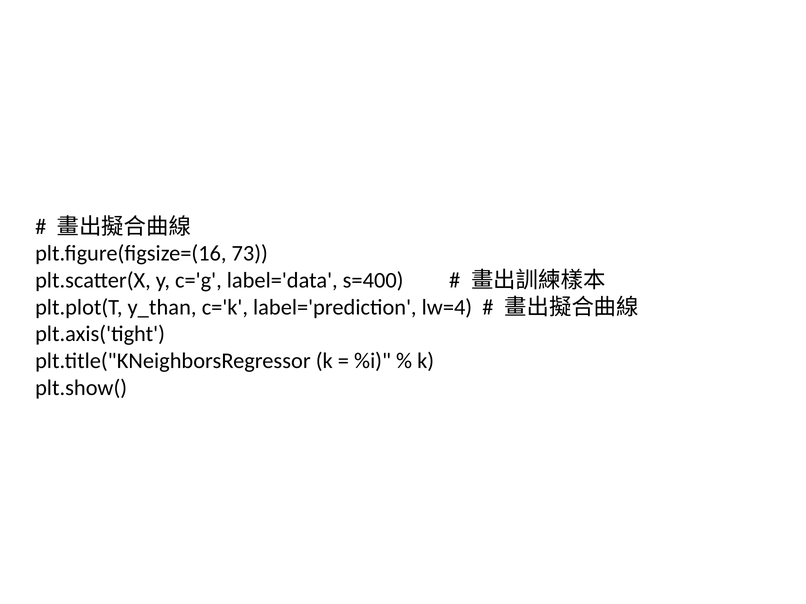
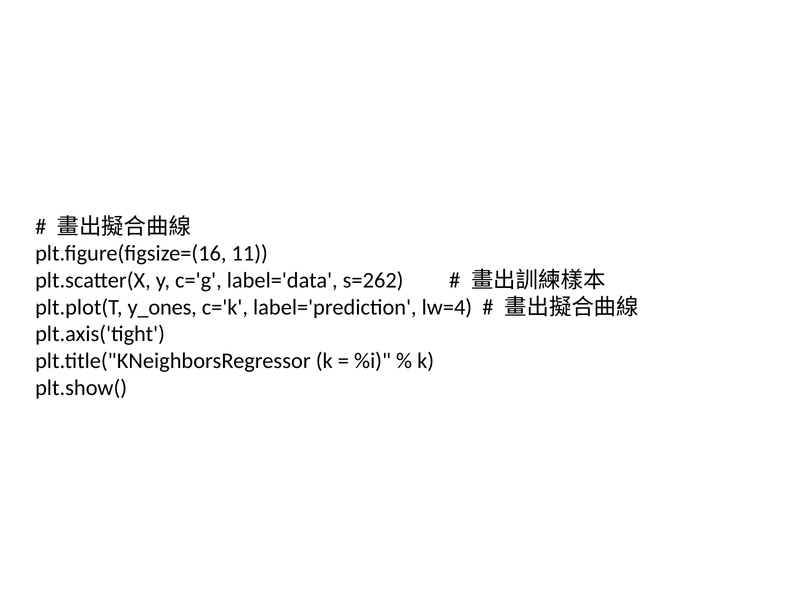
73: 73 -> 11
s=400: s=400 -> s=262
y_than: y_than -> y_ones
